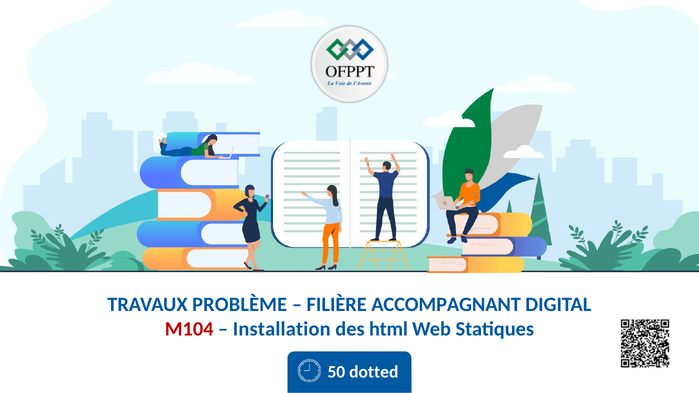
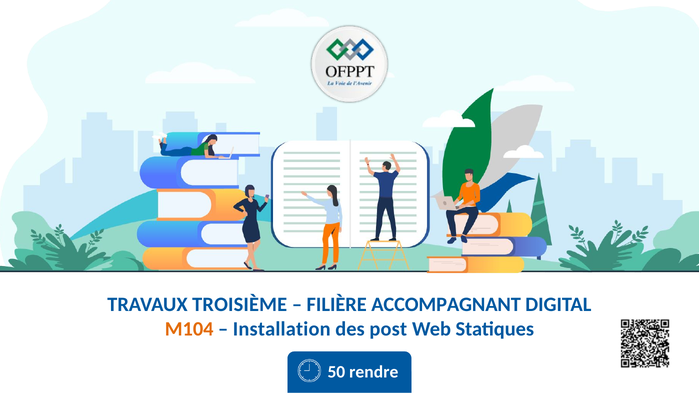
PROBLÈME: PROBLÈME -> TROISIÈME
M104 colour: red -> orange
html: html -> post
dotted: dotted -> rendre
